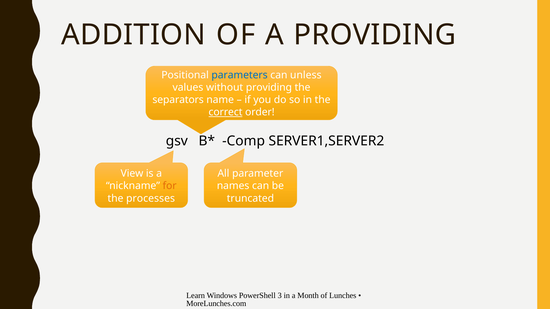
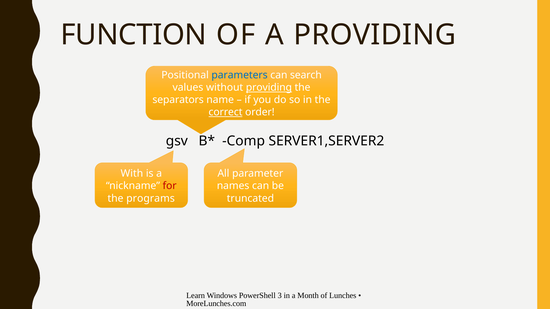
ADDITION: ADDITION -> FUNCTION
unless: unless -> search
providing at (269, 88) underline: none -> present
View: View -> With
for colour: orange -> red
processes: processes -> programs
